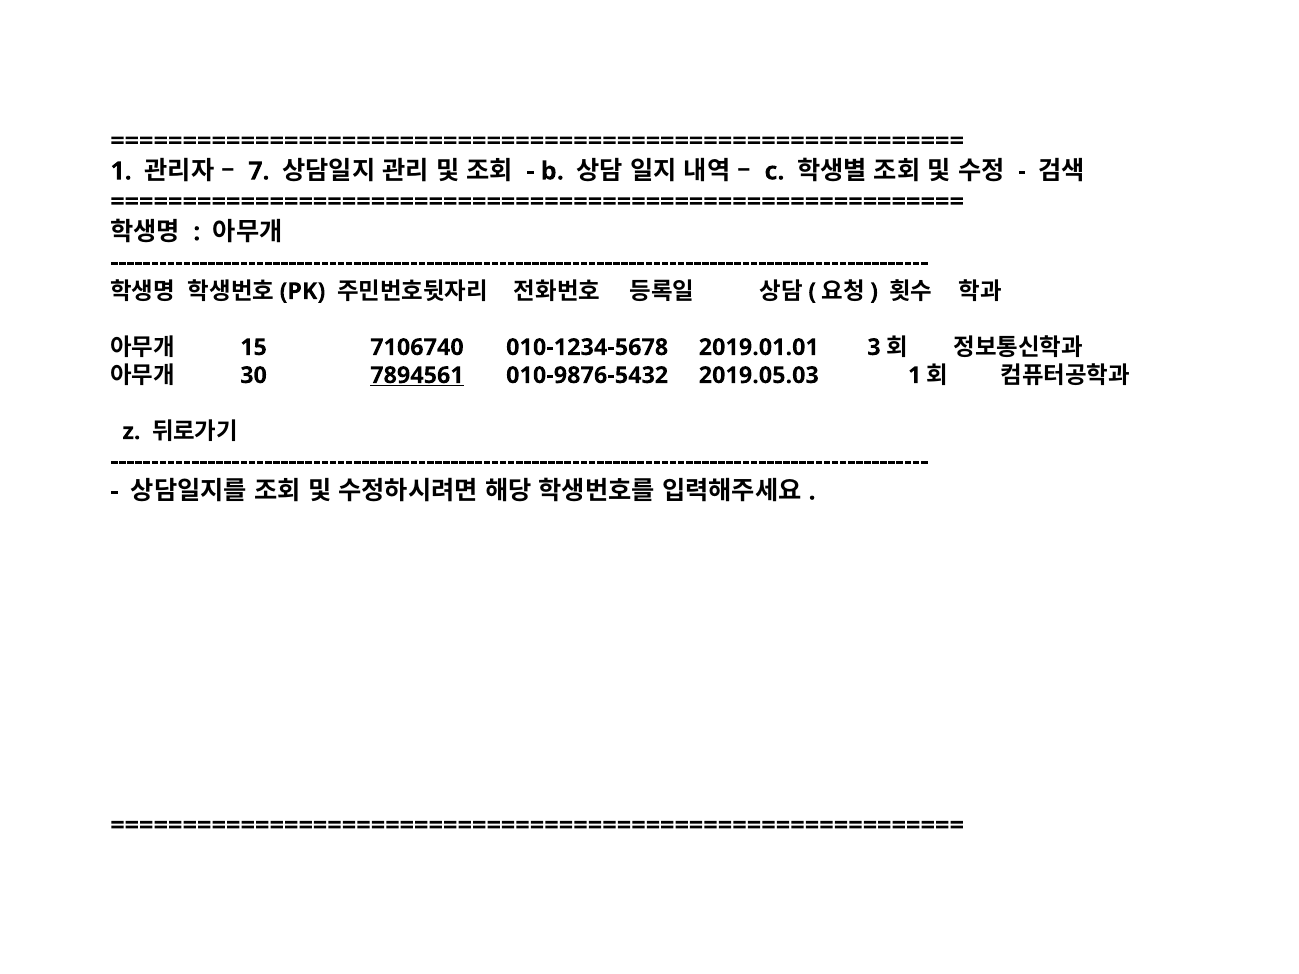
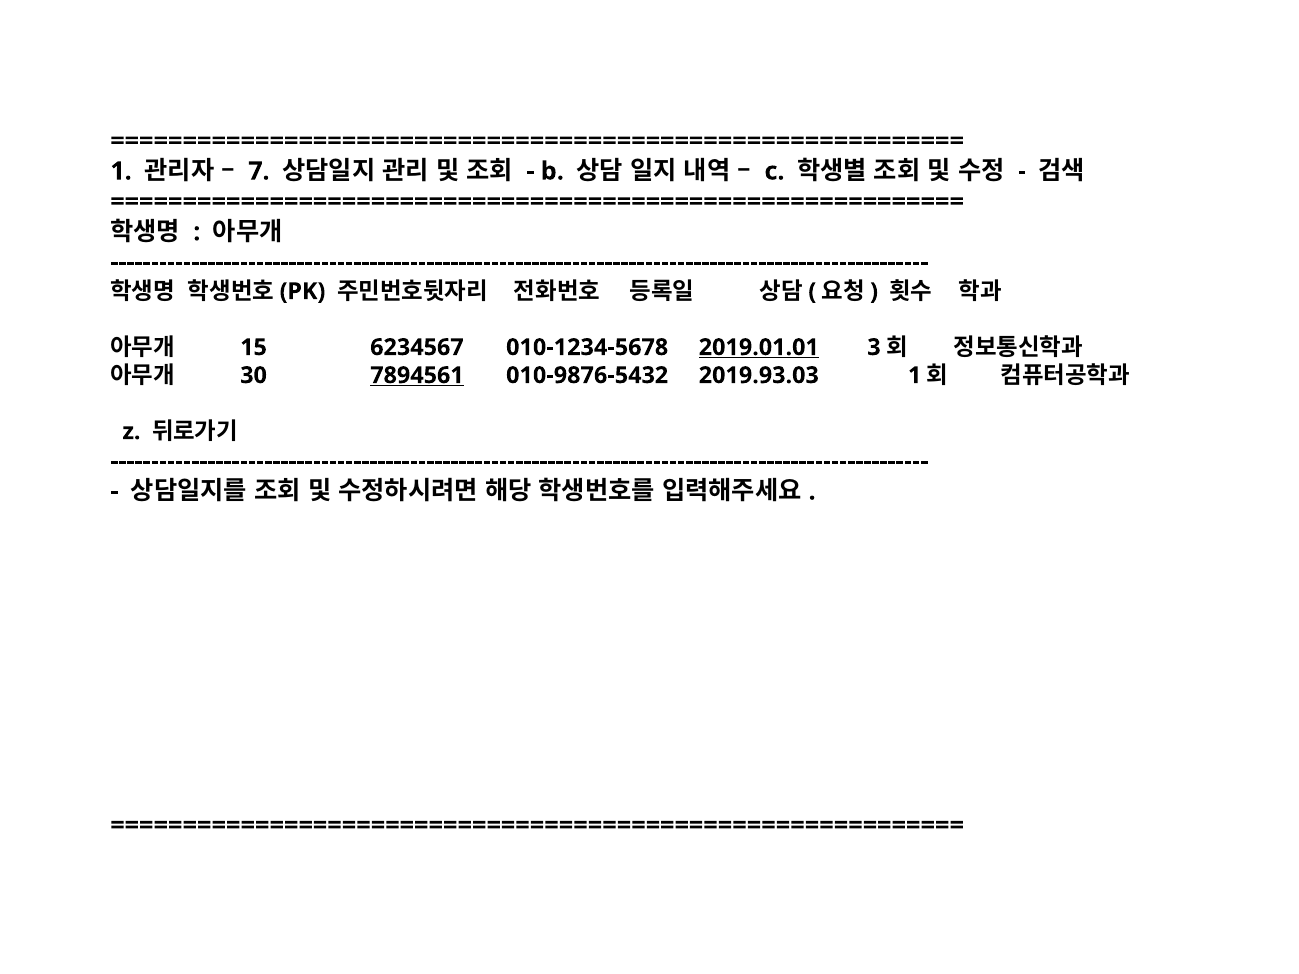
7106740: 7106740 -> 6234567
2019.01.01 underline: none -> present
2019.05.03: 2019.05.03 -> 2019.93.03
